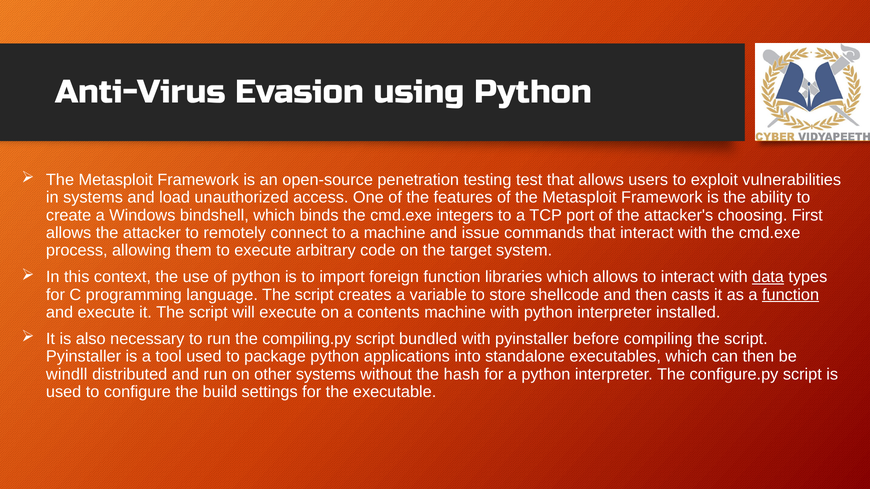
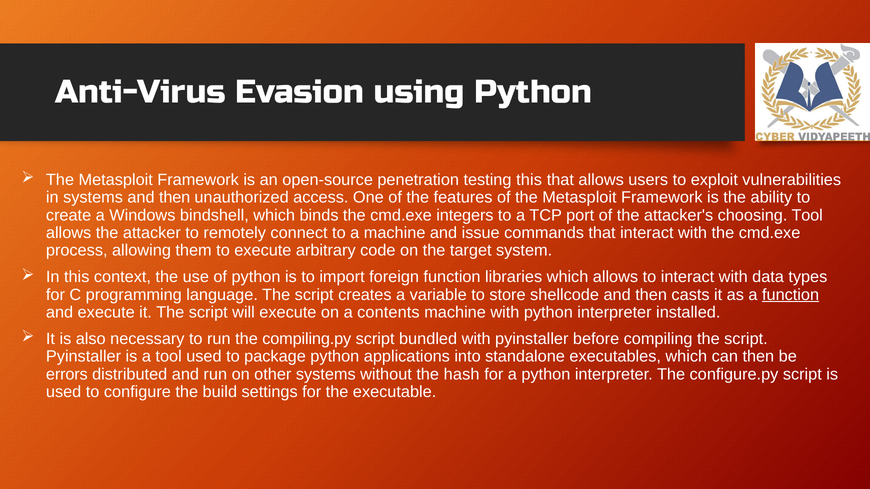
testing test: test -> this
systems and load: load -> then
choosing First: First -> Tool
data underline: present -> none
windll: windll -> errors
